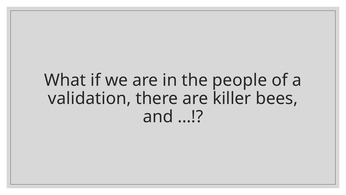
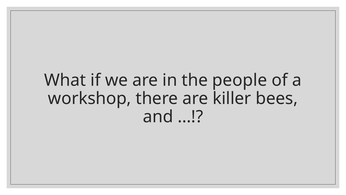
validation: validation -> workshop
